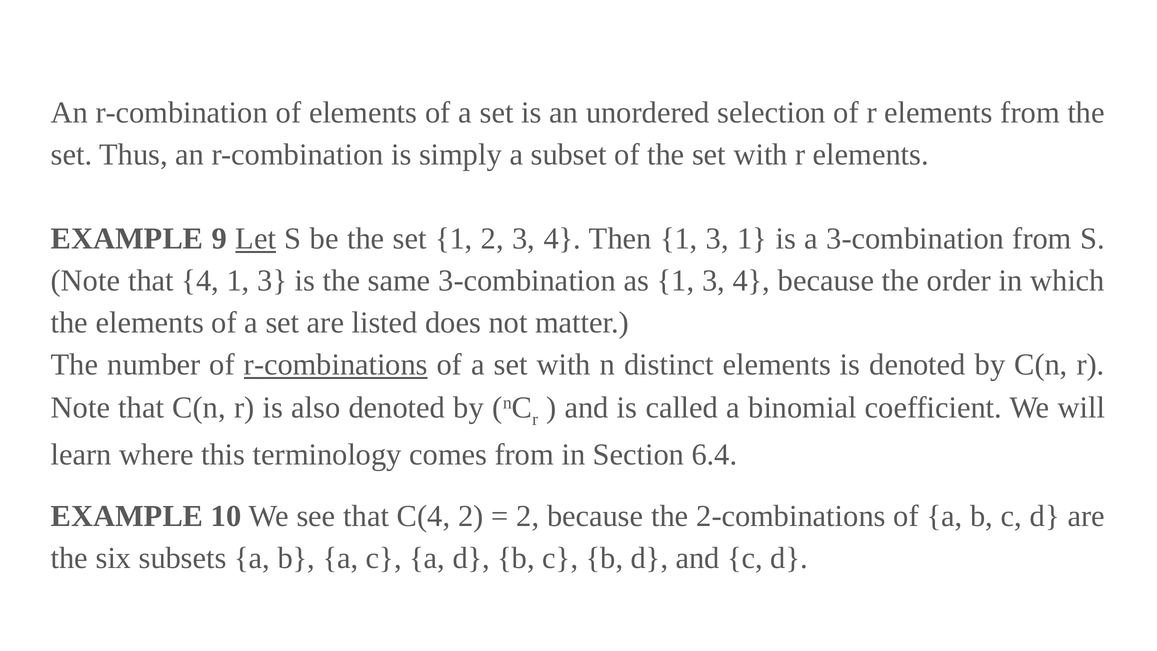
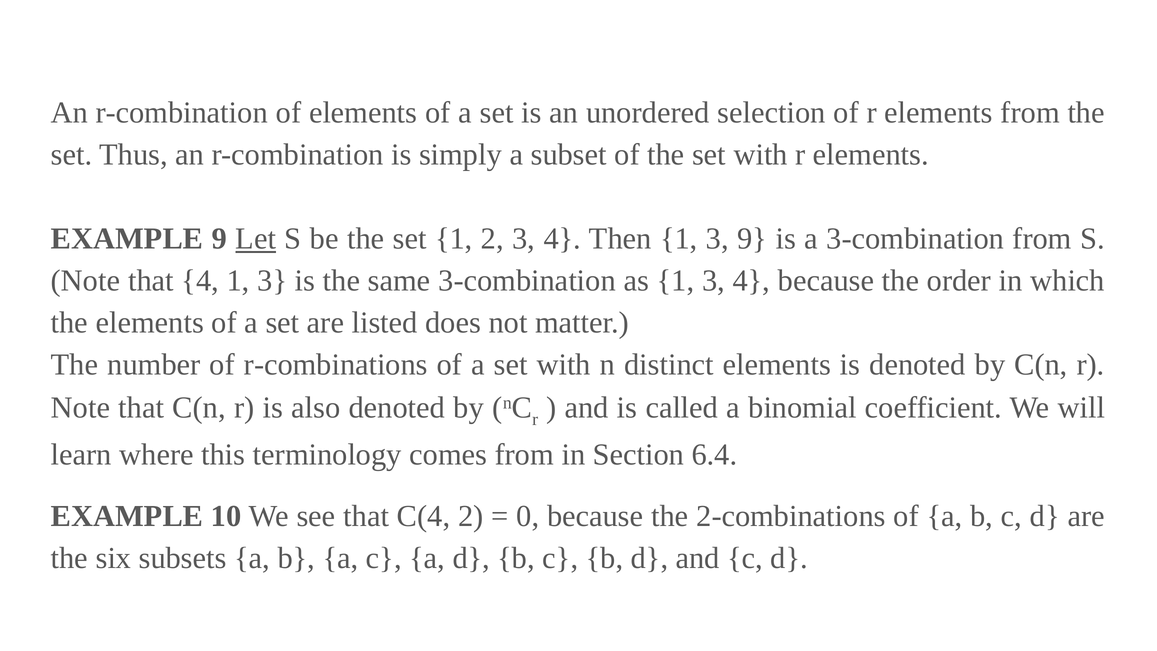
3 1: 1 -> 9
r-combinations underline: present -> none
2 at (528, 516): 2 -> 0
